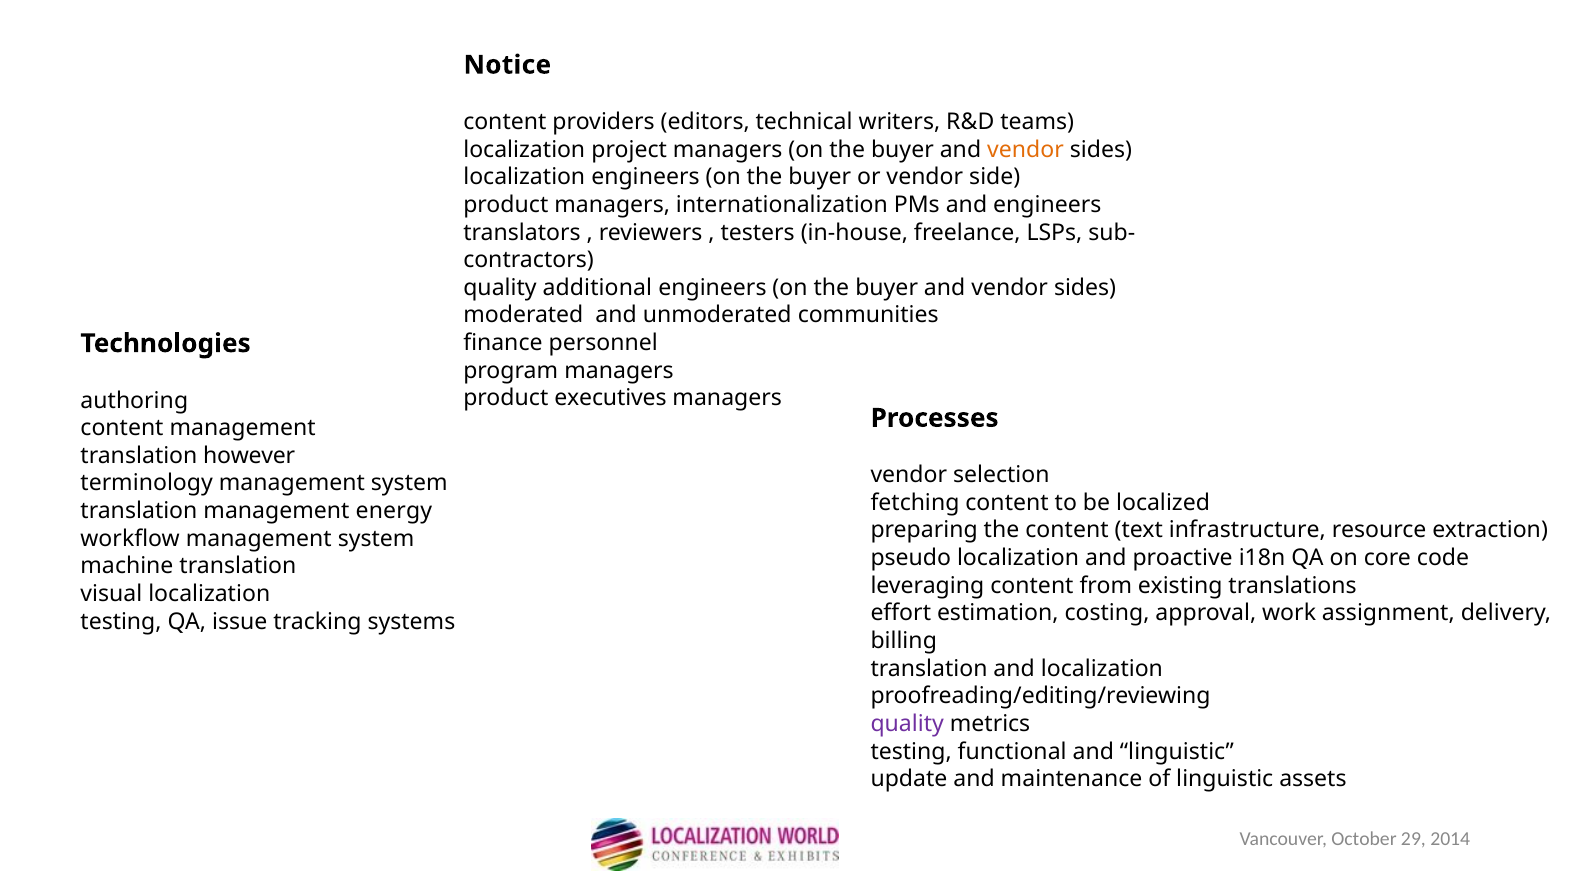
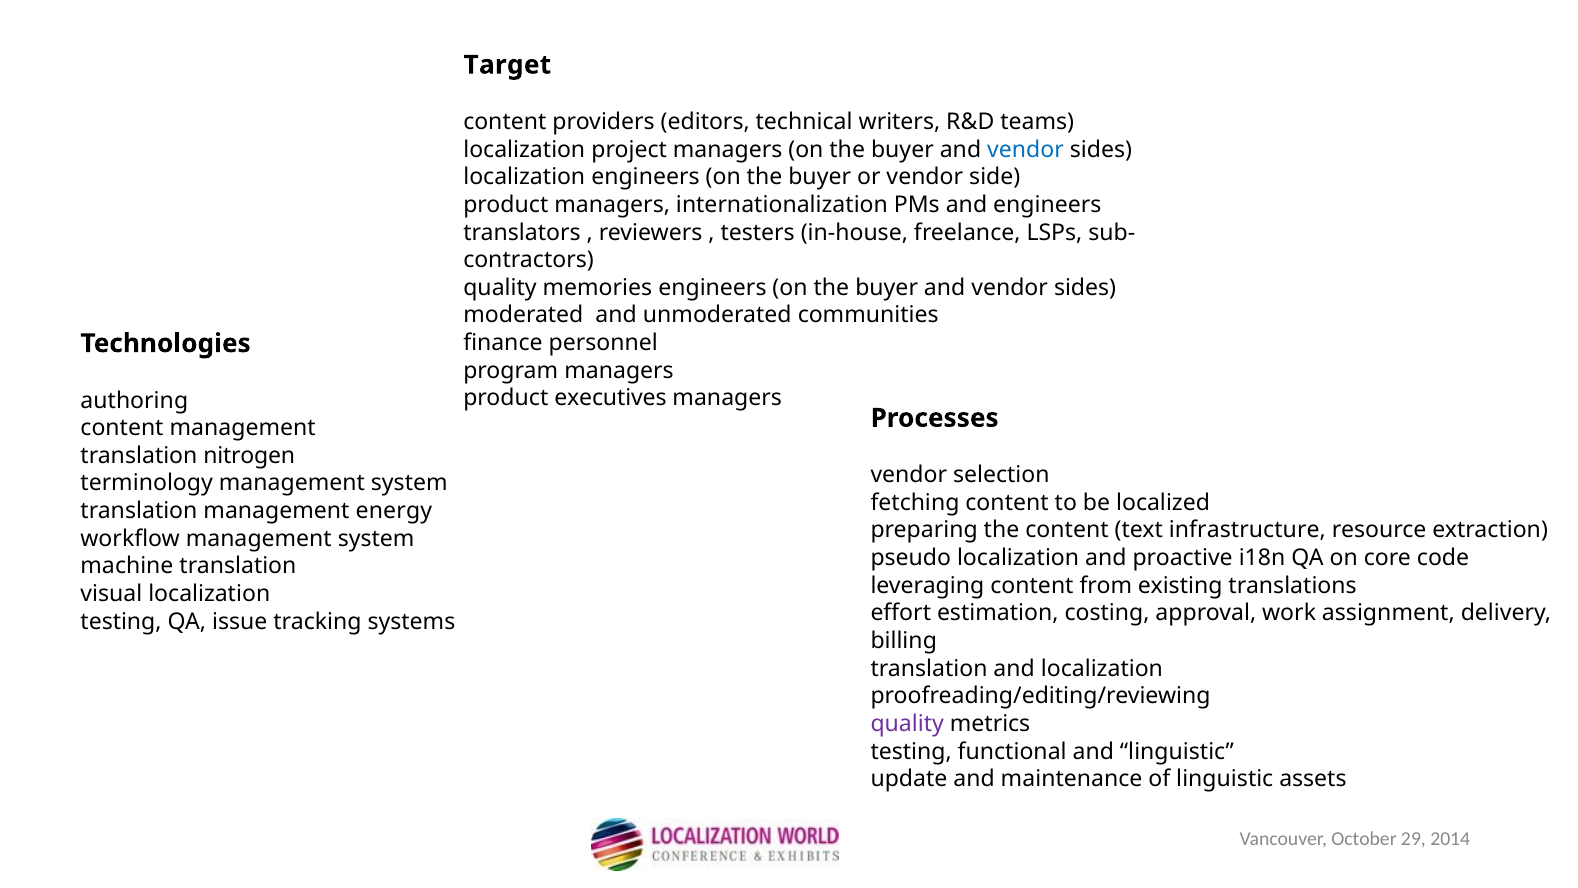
Notice: Notice -> Target
vendor at (1026, 150) colour: orange -> blue
additional: additional -> memories
however: however -> nitrogen
